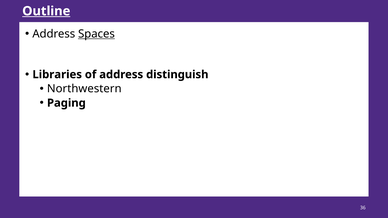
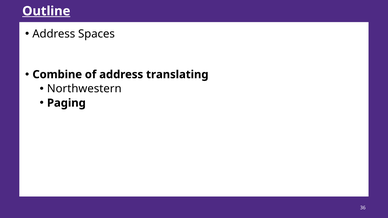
Spaces underline: present -> none
Libraries: Libraries -> Combine
distinguish: distinguish -> translating
